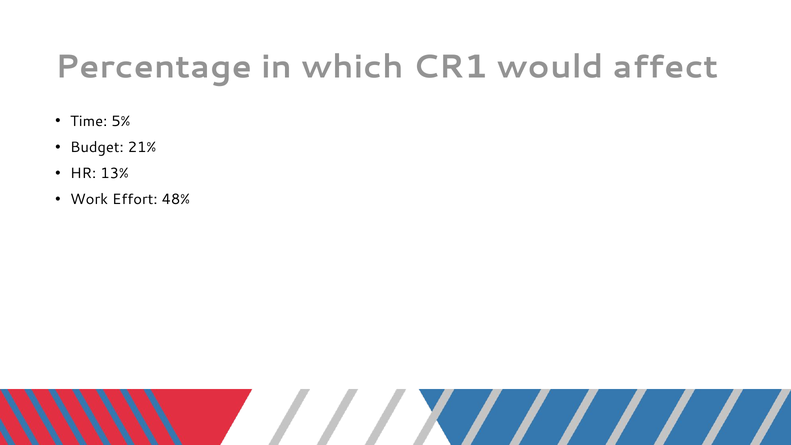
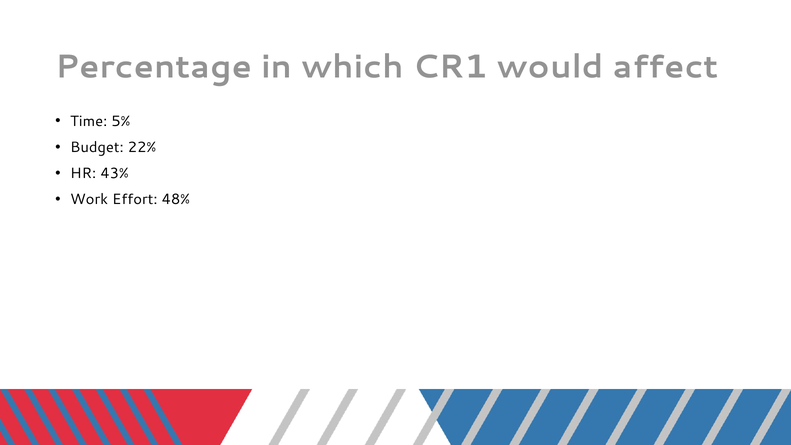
21%: 21% -> 22%
13%: 13% -> 43%
